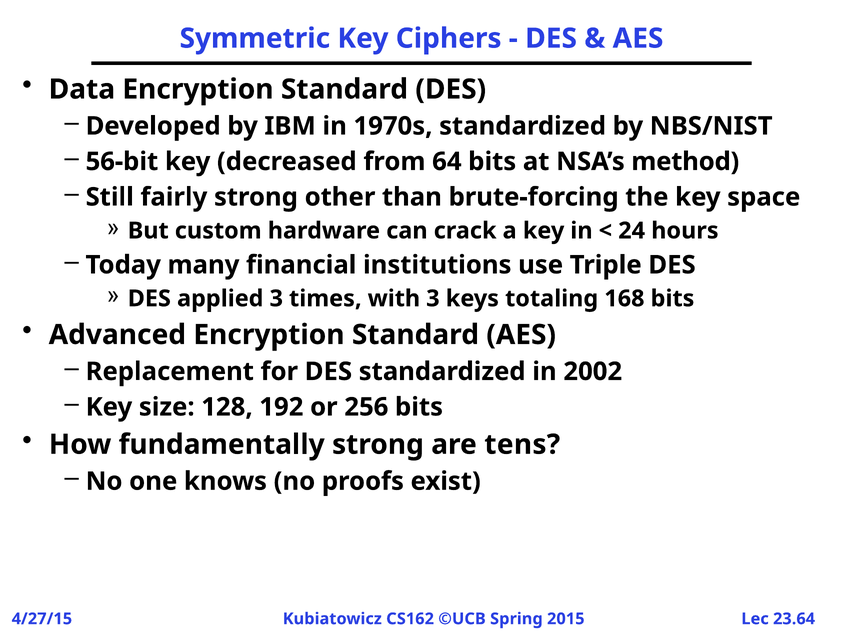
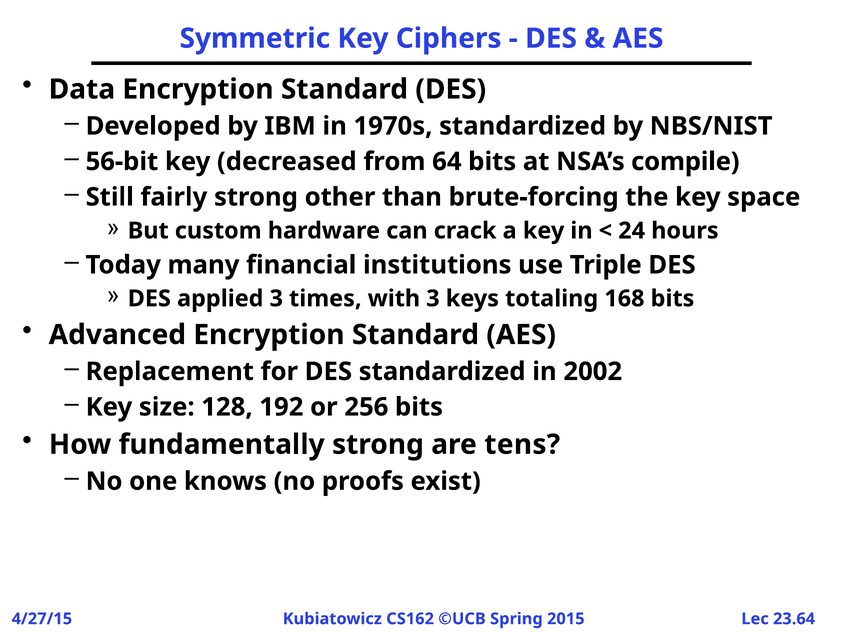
method: method -> compile
